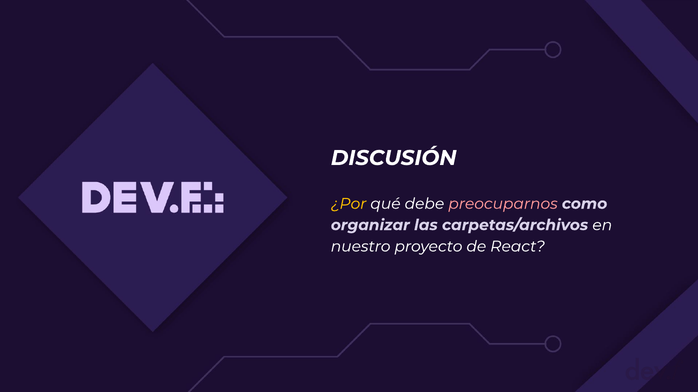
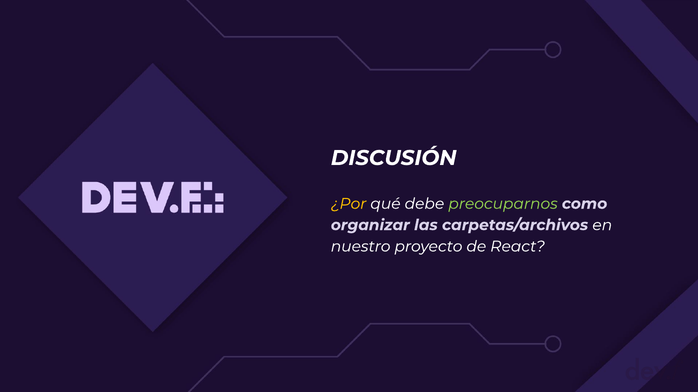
preocuparnos colour: pink -> light green
